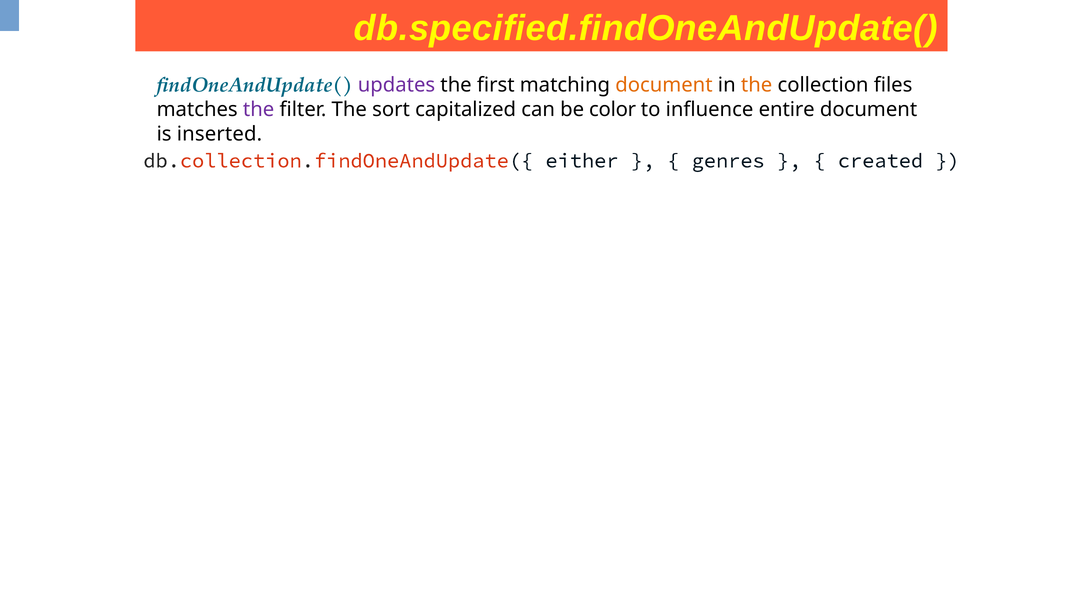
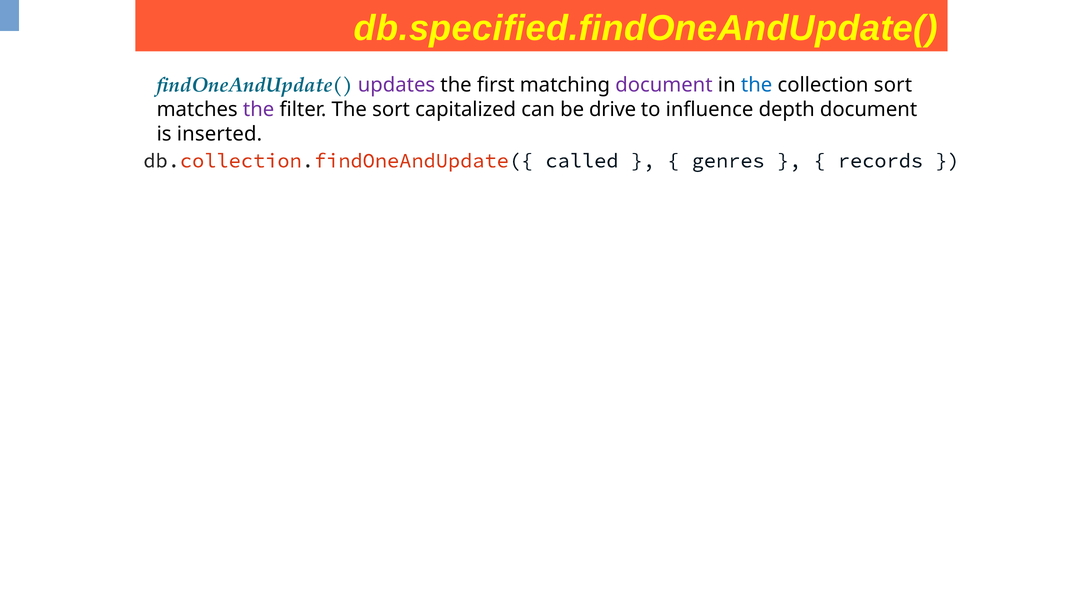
document at (664, 85) colour: orange -> purple
the at (757, 85) colour: orange -> blue
collection files: files -> sort
color: color -> drive
entire: entire -> depth
either: either -> called
created: created -> records
